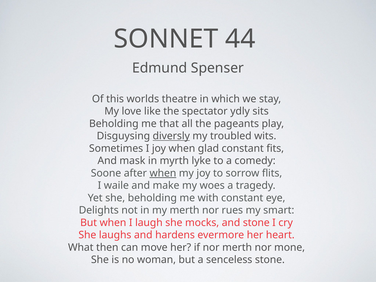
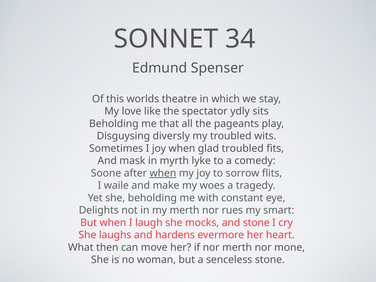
44: 44 -> 34
diversly underline: present -> none
glad constant: constant -> troubled
